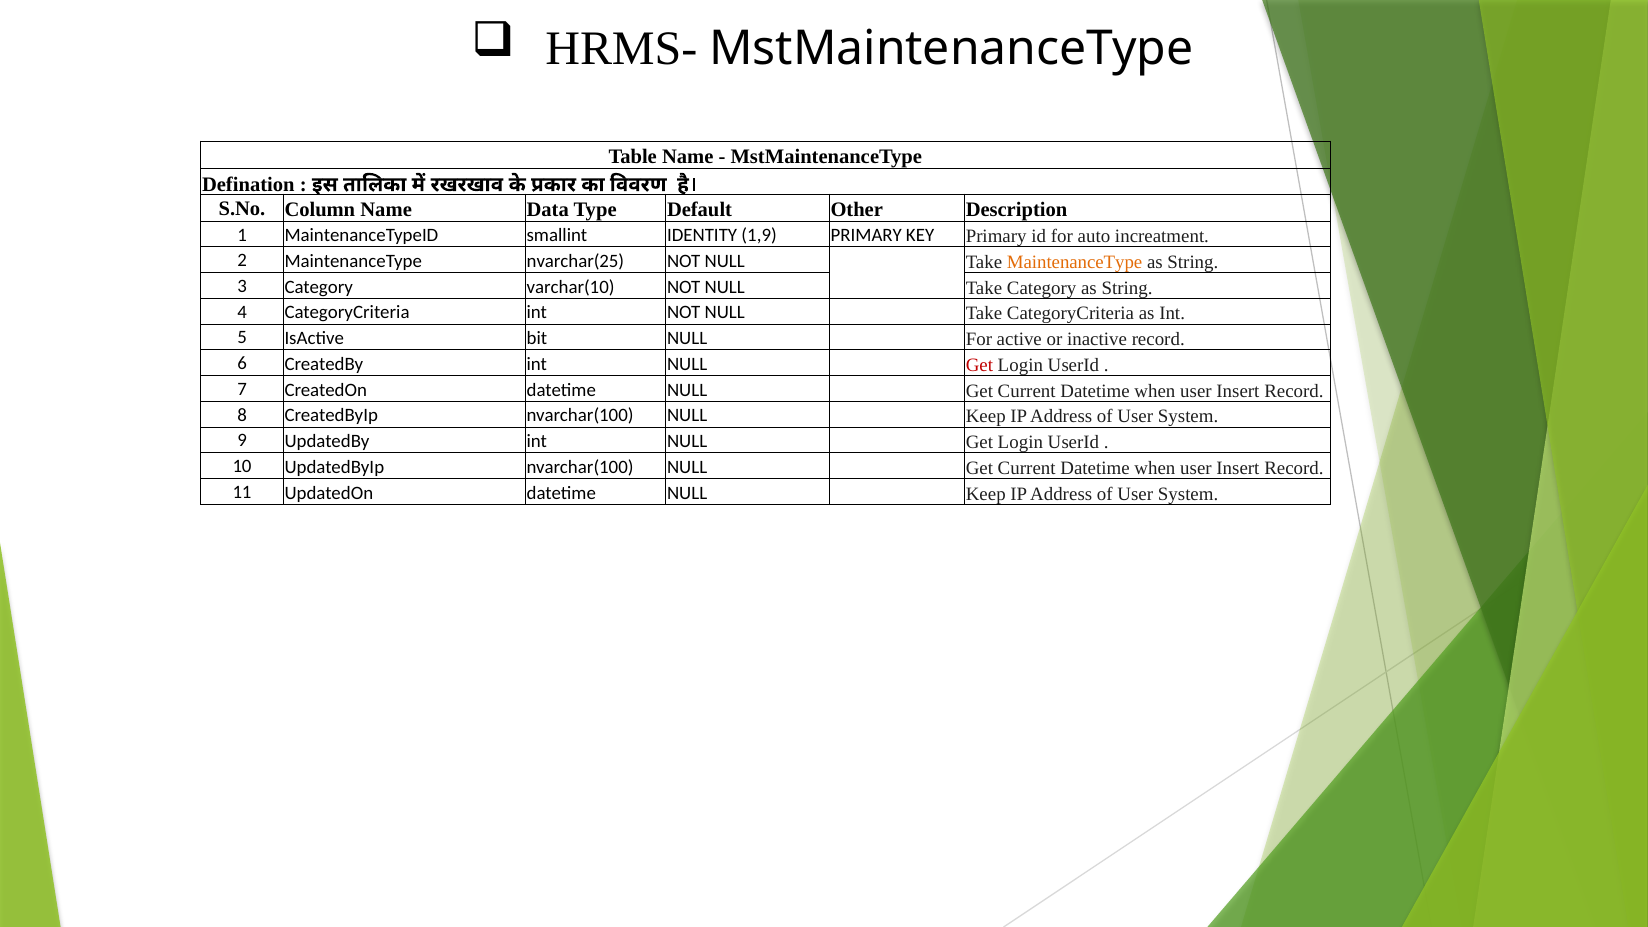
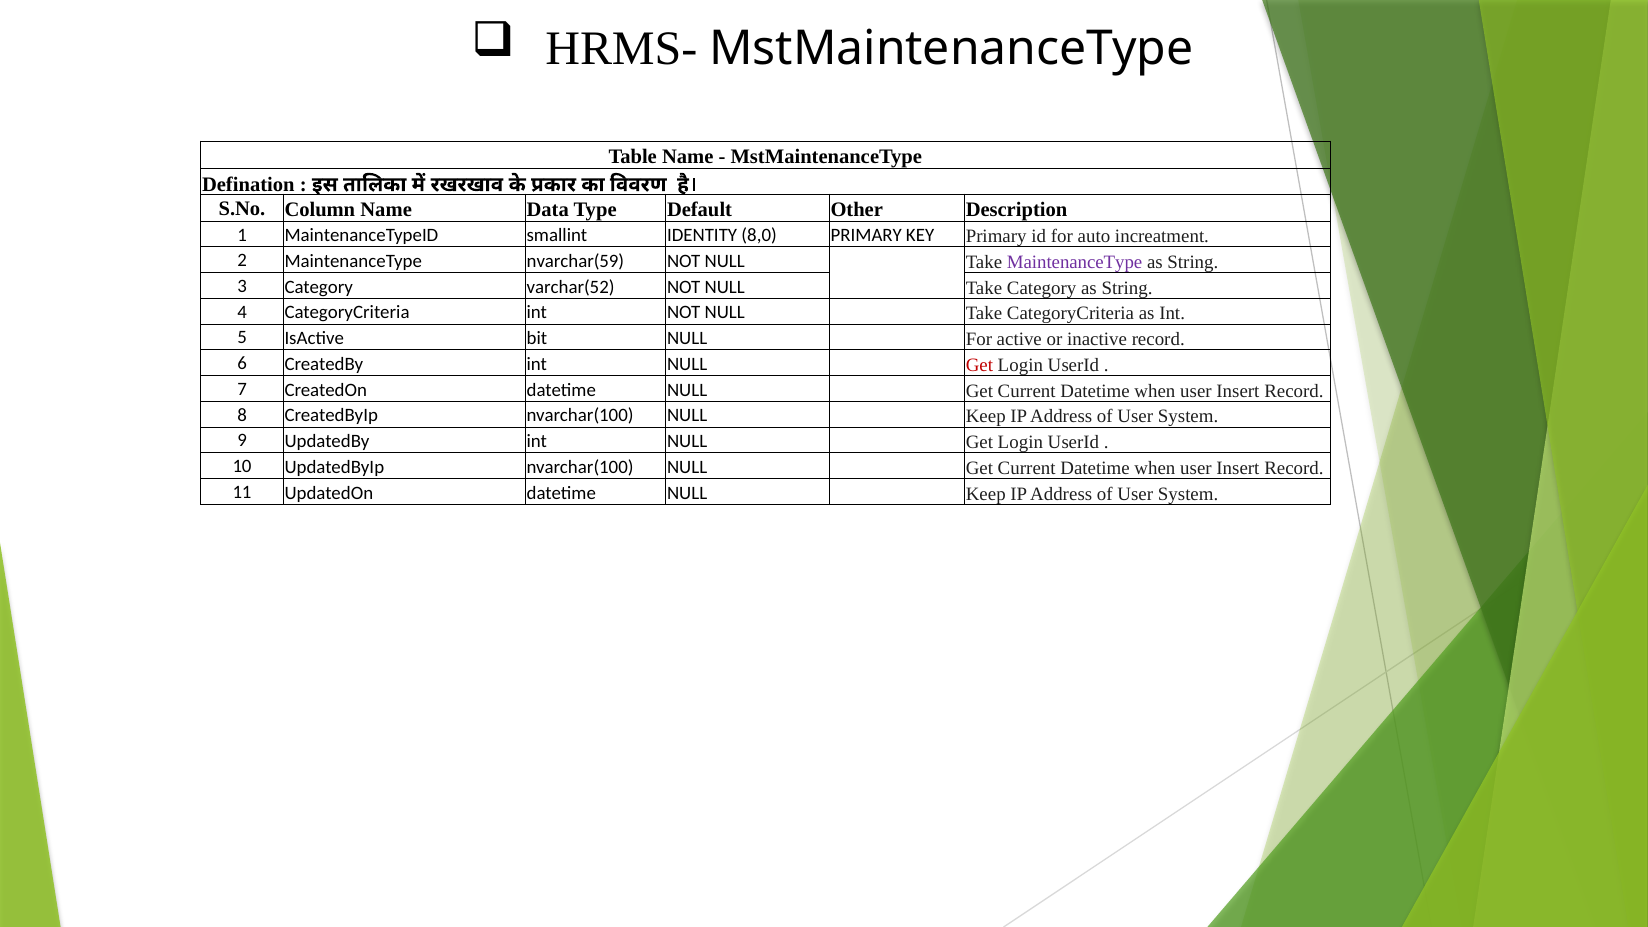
1,9: 1,9 -> 8,0
nvarchar(25: nvarchar(25 -> nvarchar(59
MaintenanceType at (1075, 262) colour: orange -> purple
varchar(10: varchar(10 -> varchar(52
